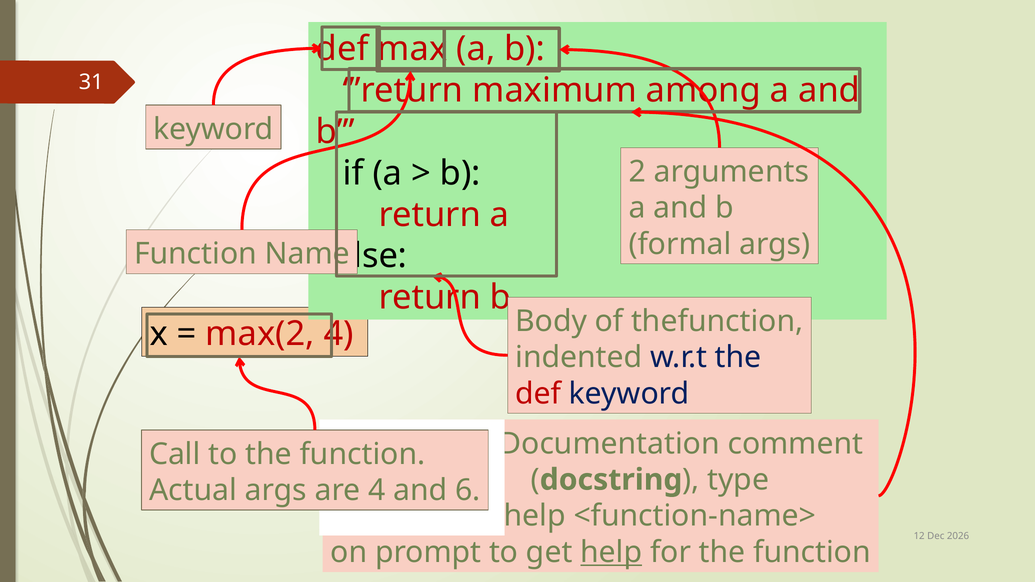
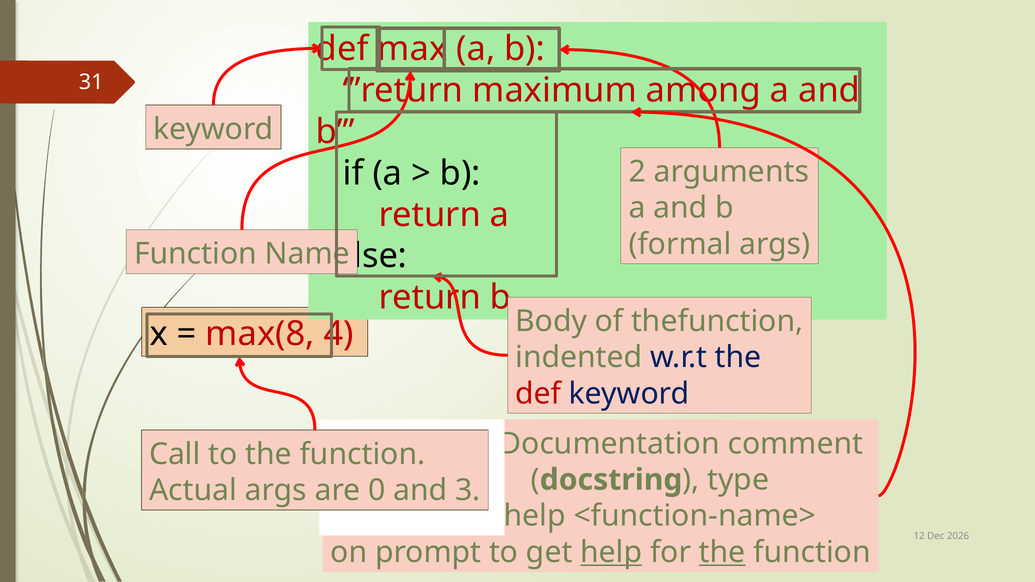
max(2: max(2 -> max(8
are 4: 4 -> 0
6: 6 -> 3
the at (722, 552) underline: none -> present
